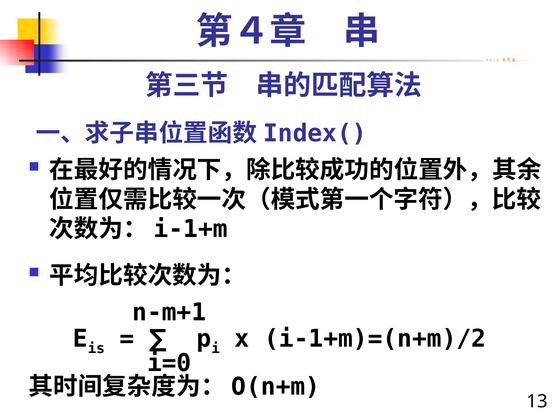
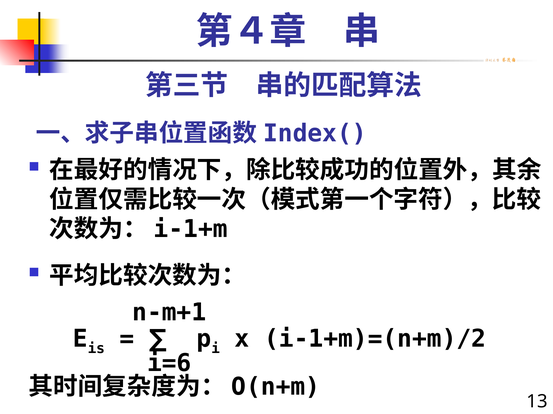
i=0: i=0 -> i=6
